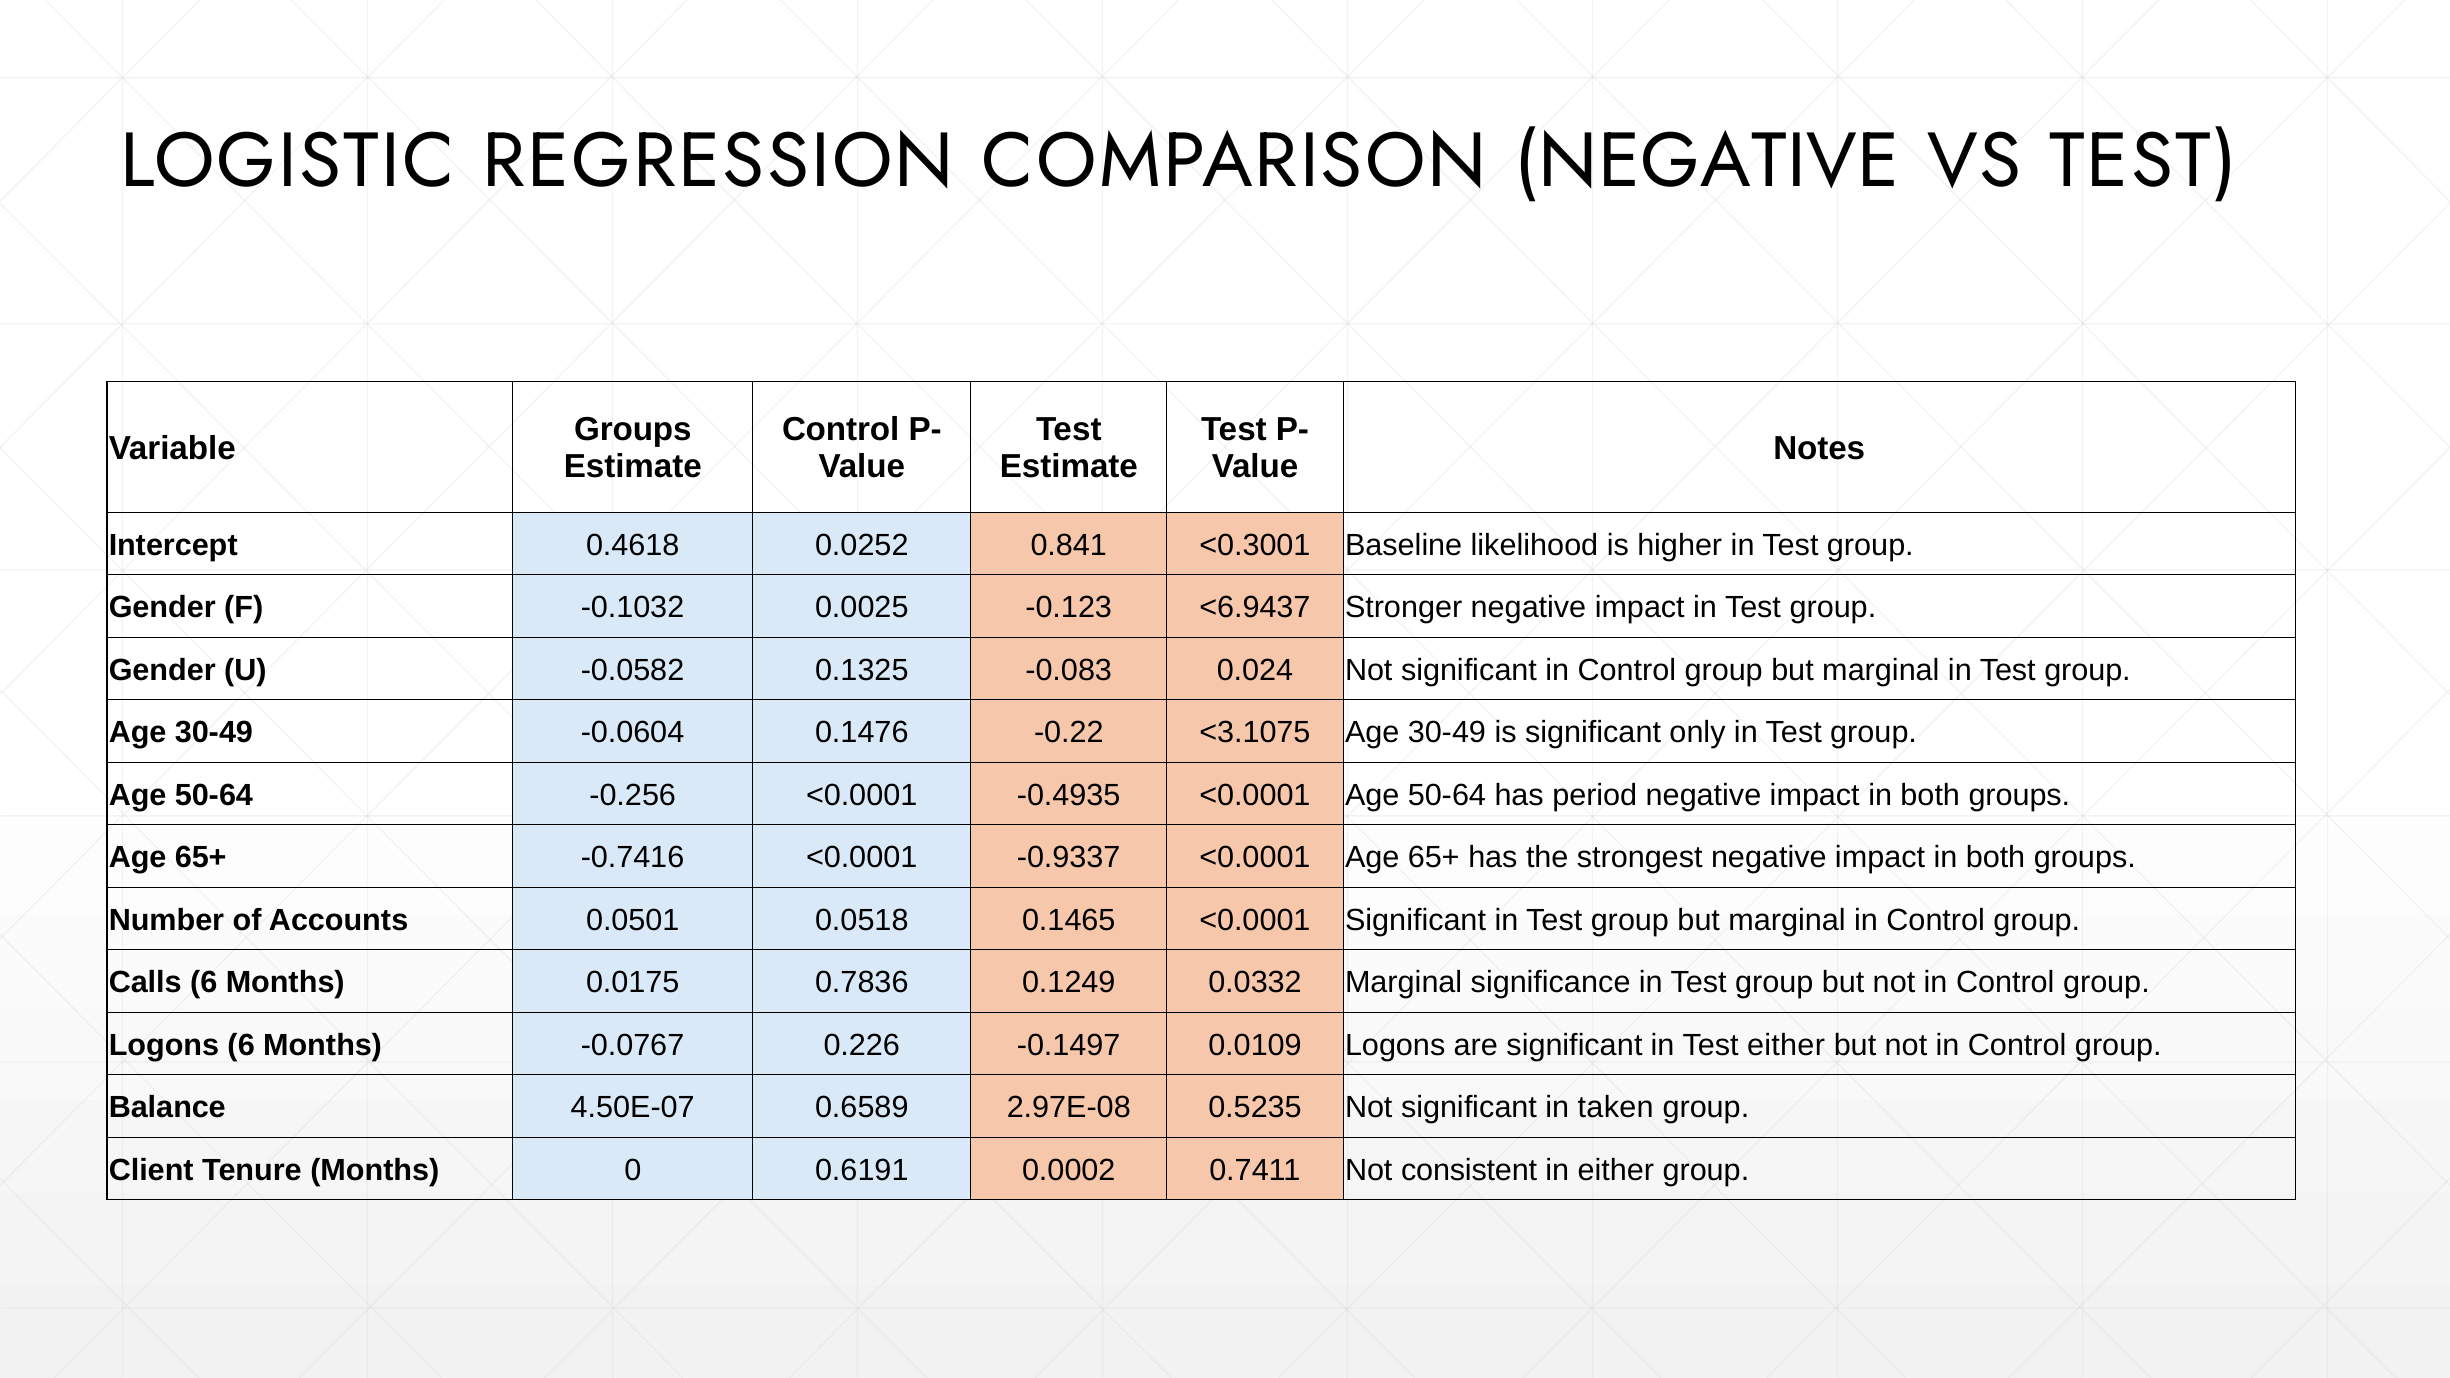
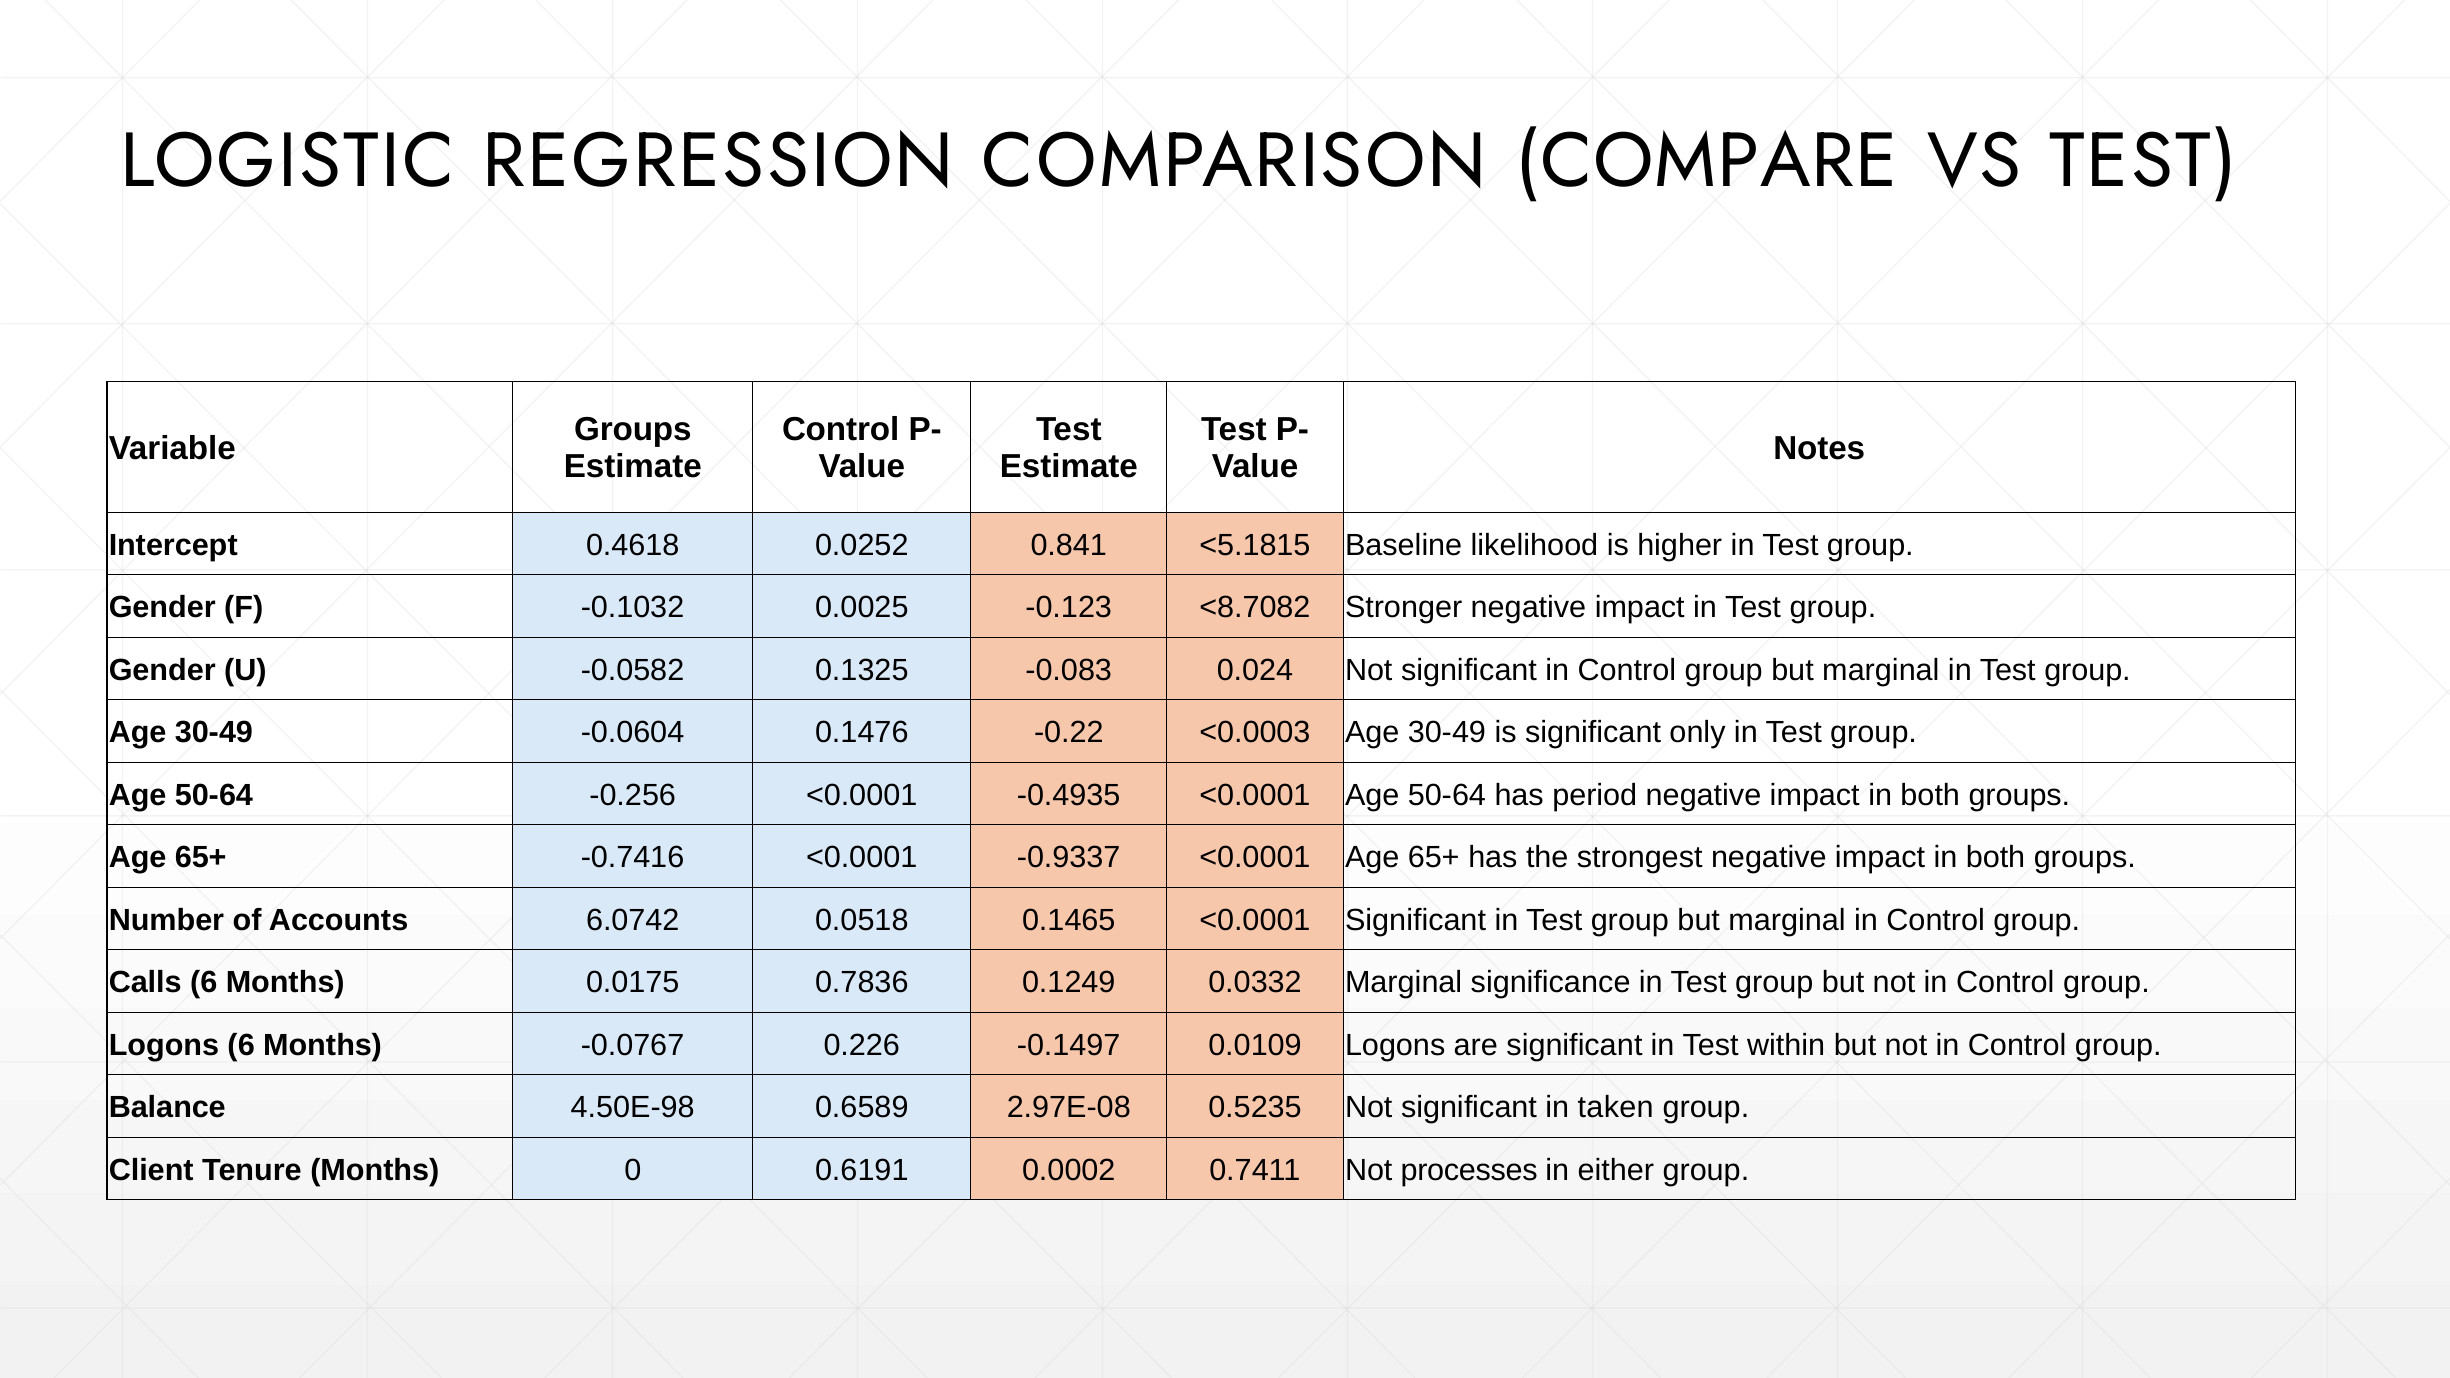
COMPARISON NEGATIVE: NEGATIVE -> COMPARE
<0.3001: <0.3001 -> <5.1815
<6.9437: <6.9437 -> <8.7082
<3.1075: <3.1075 -> <0.0003
0.0501: 0.0501 -> 6.0742
Test either: either -> within
4.50E-07: 4.50E-07 -> 4.50E-98
consistent: consistent -> processes
